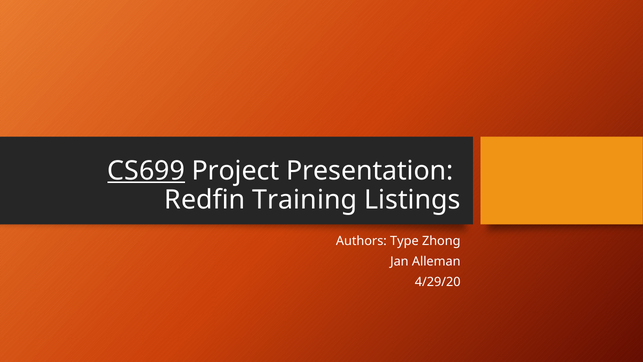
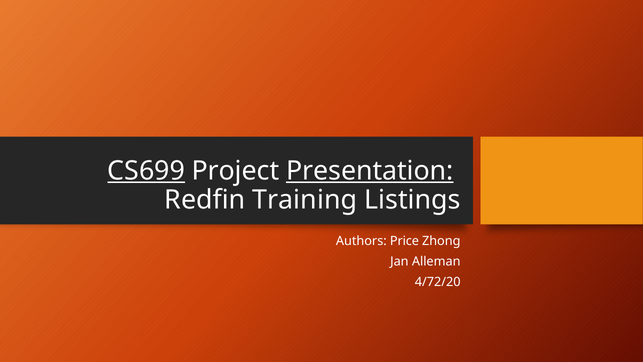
Presentation underline: none -> present
Type: Type -> Price
4/29/20: 4/29/20 -> 4/72/20
